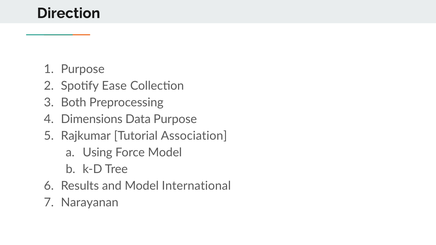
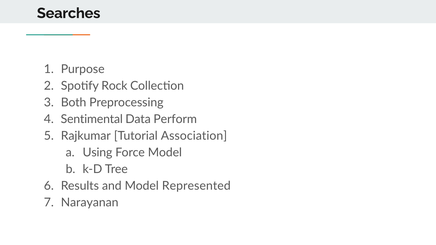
Direction: Direction -> Searches
Ease: Ease -> Rock
Dimensions: Dimensions -> Sentimental
Data Purpose: Purpose -> Perform
International: International -> Represented
